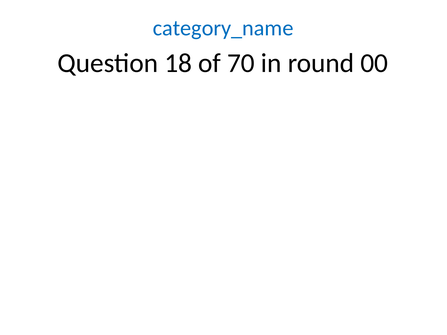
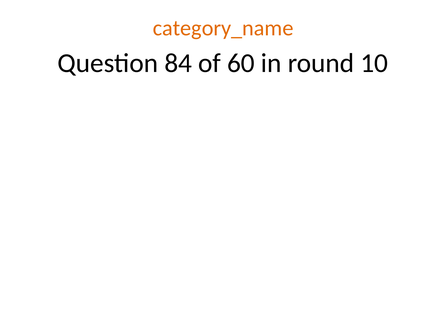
category_name colour: blue -> orange
18: 18 -> 84
70: 70 -> 60
00: 00 -> 10
